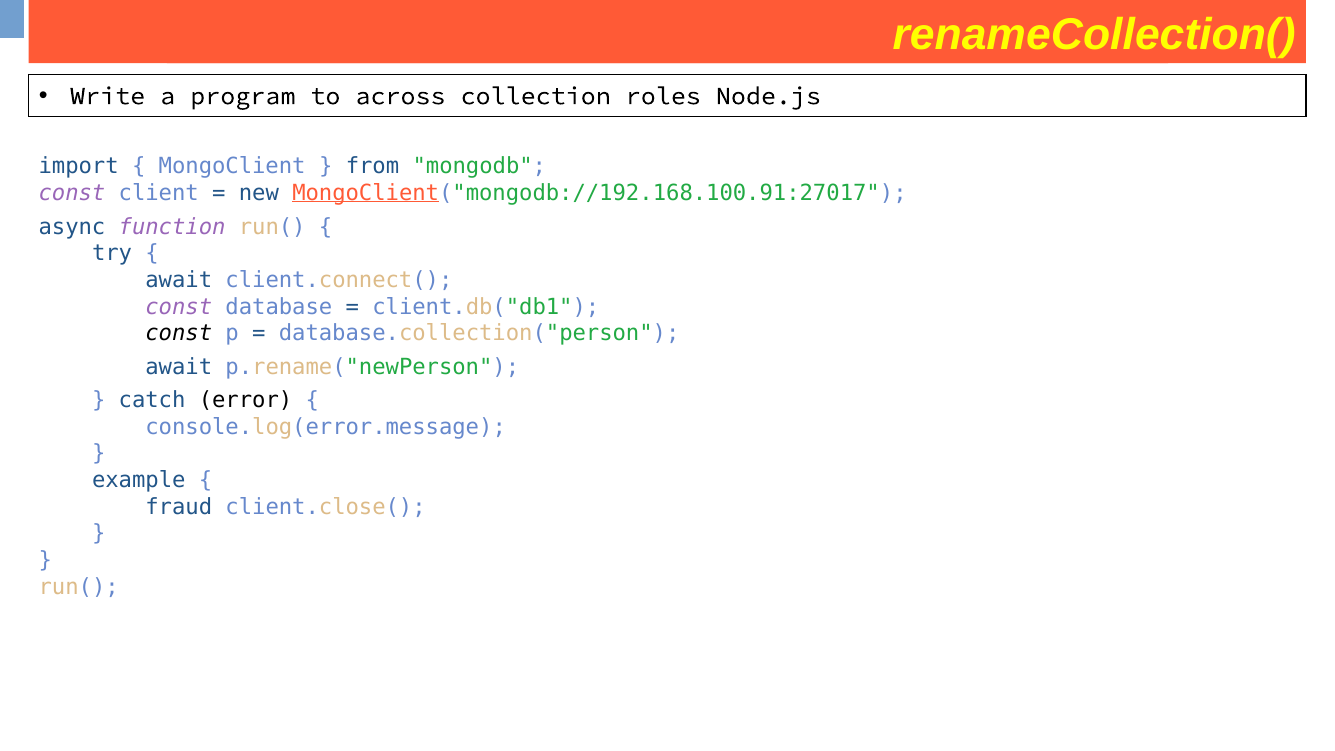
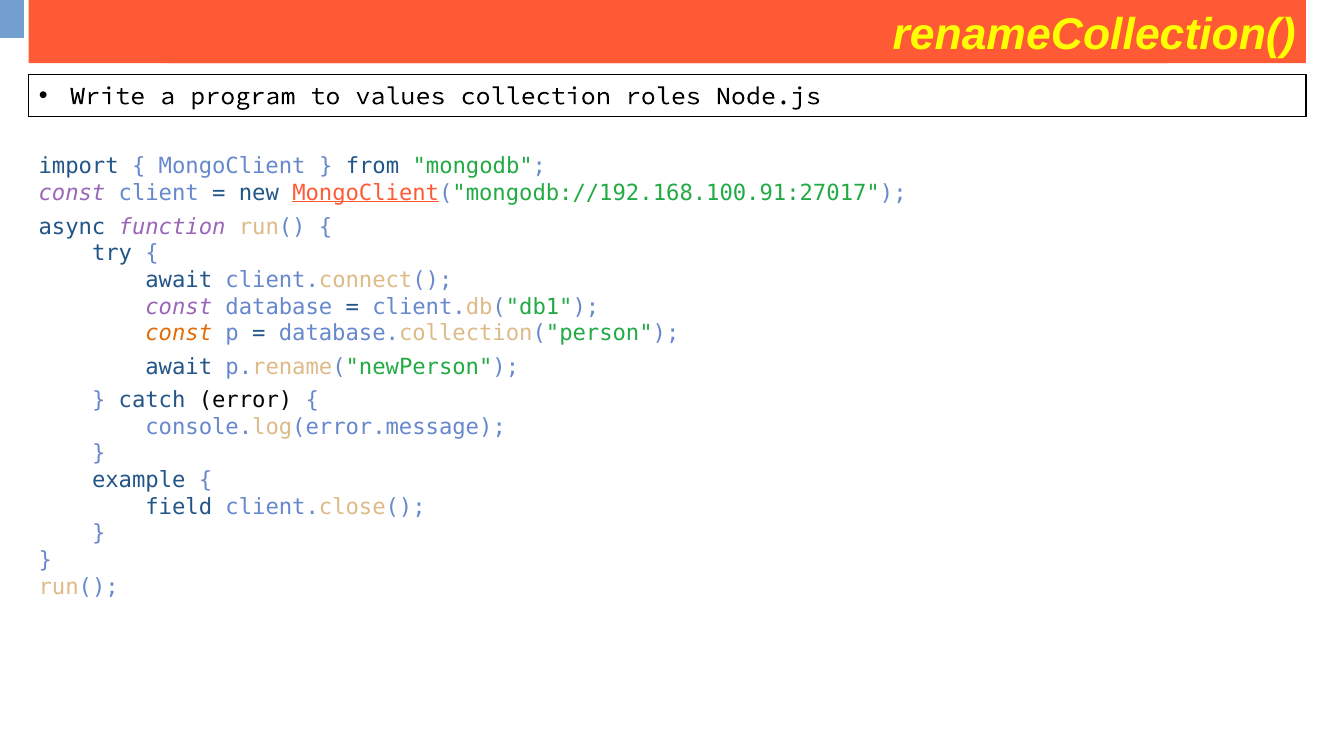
across: across -> values
const at (179, 333) colour: black -> orange
fraud: fraud -> field
